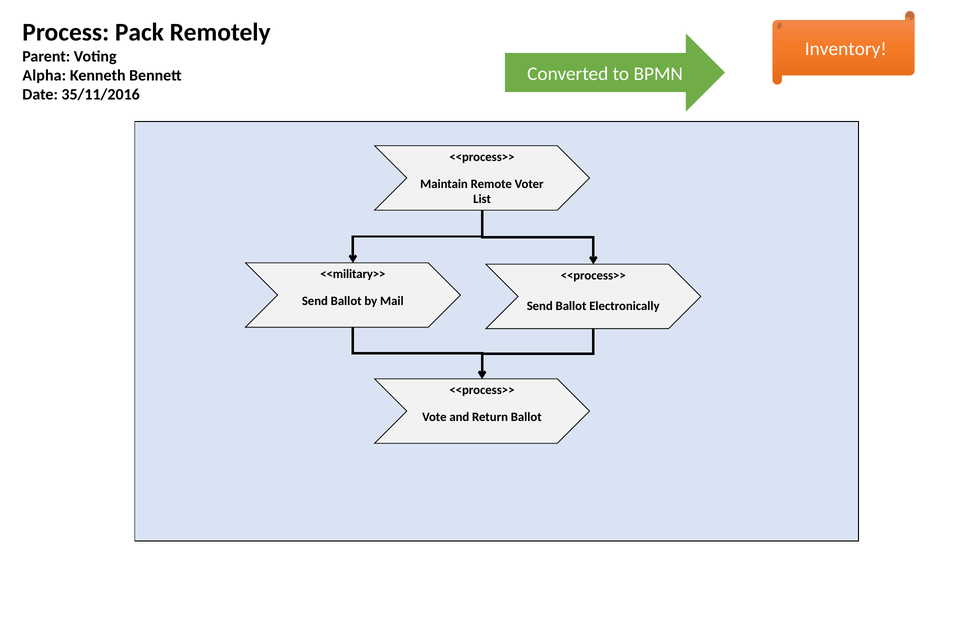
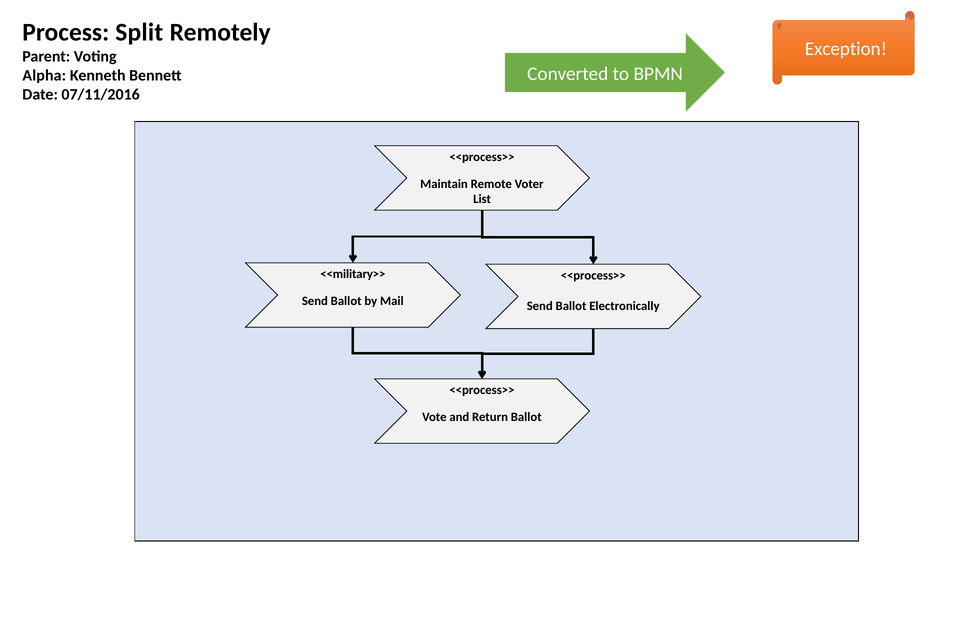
Pack: Pack -> Split
Inventory: Inventory -> Exception
35/11/2016: 35/11/2016 -> 07/11/2016
